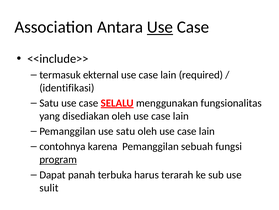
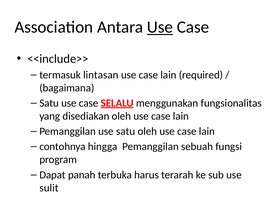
ekternal: ekternal -> lintasan
identifikasi: identifikasi -> bagaimana
karena: karena -> hingga
program underline: present -> none
